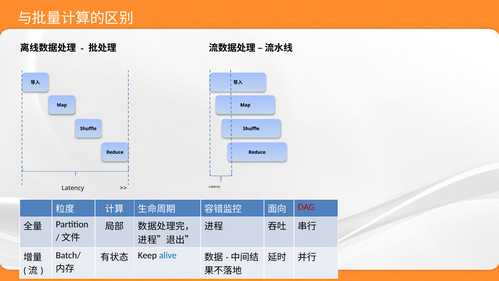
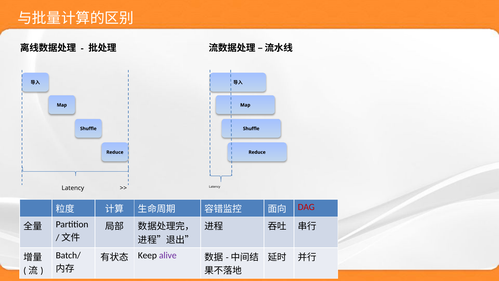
alive colour: blue -> purple
